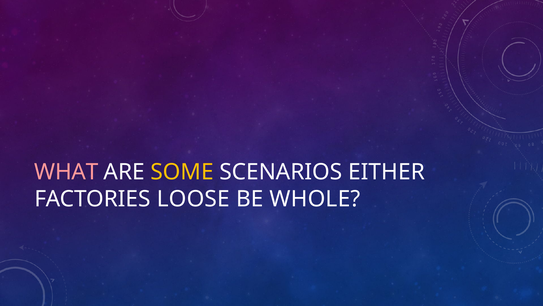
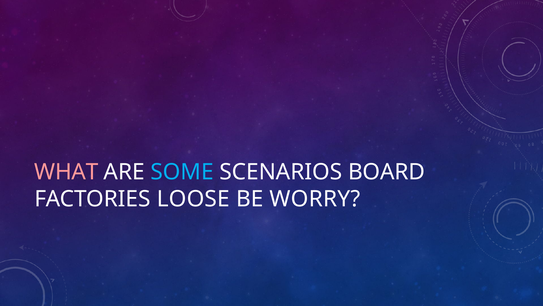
SOME colour: yellow -> light blue
EITHER: EITHER -> BOARD
WHOLE: WHOLE -> WORRY
